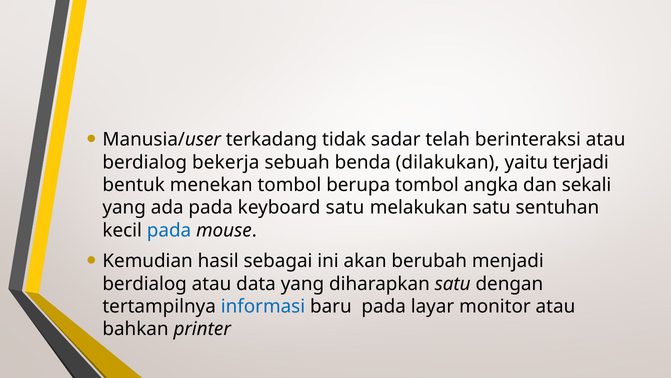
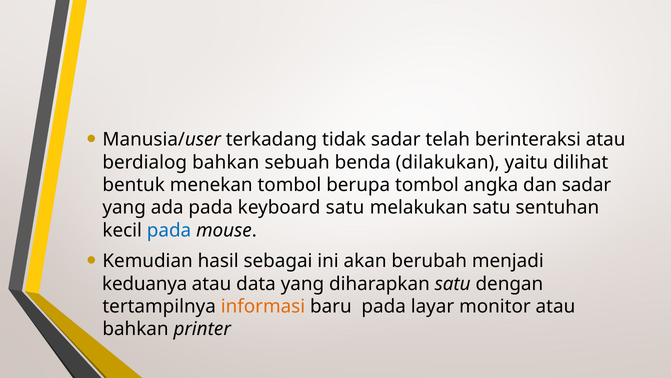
berdialog bekerja: bekerja -> bahkan
terjadi: terjadi -> dilihat
dan sekali: sekali -> sadar
berdialog at (145, 283): berdialog -> keduanya
informasi colour: blue -> orange
